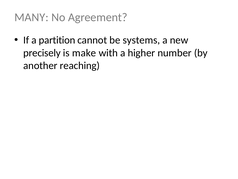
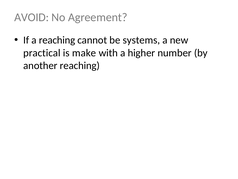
MANY: MANY -> AVOID
a partition: partition -> reaching
precisely: precisely -> practical
